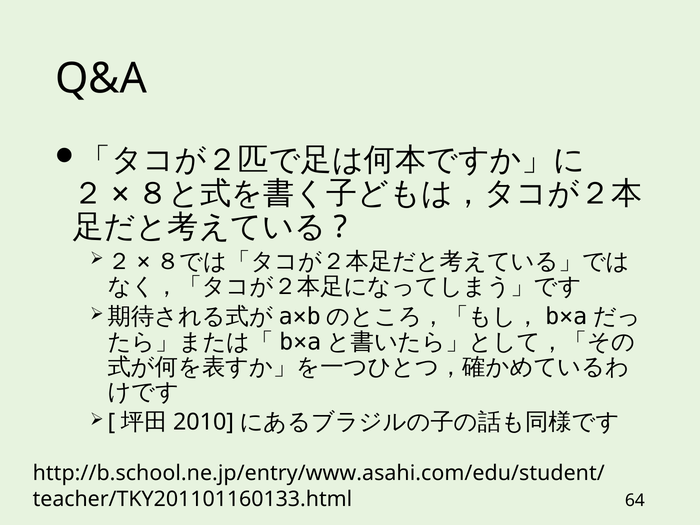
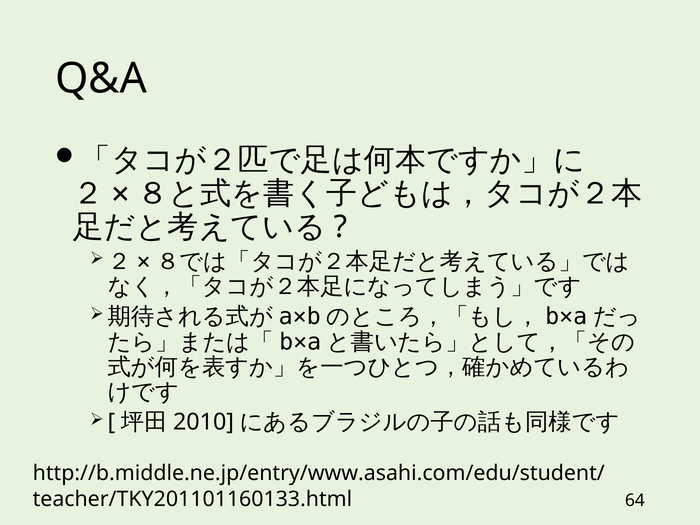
http://b.school.ne.jp/entry/www.asahi.com/edu/student/: http://b.school.ne.jp/entry/www.asahi.com/edu/student/ -> http://b.middle.ne.jp/entry/www.asahi.com/edu/student/
